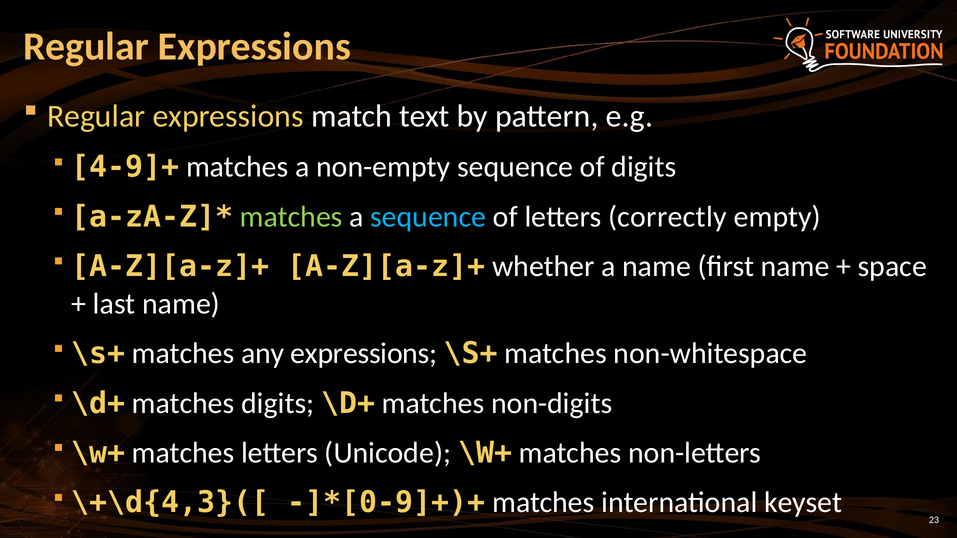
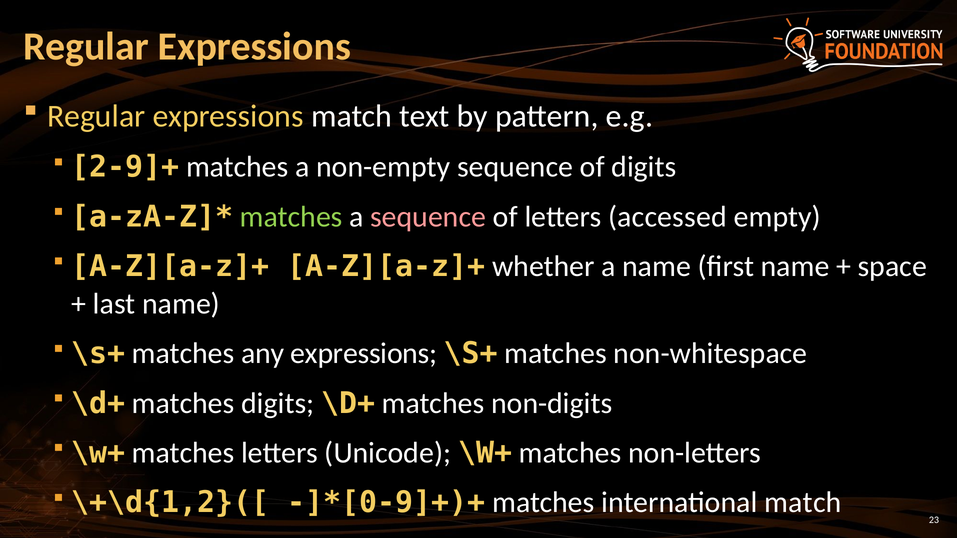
4-9]+: 4-9]+ -> 2-9]+
sequence at (428, 217) colour: light blue -> pink
correctly: correctly -> accessed
\+\d{4,3}([: \+\d{4,3}([ -> \+\d{1,2}([
international keyset: keyset -> match
